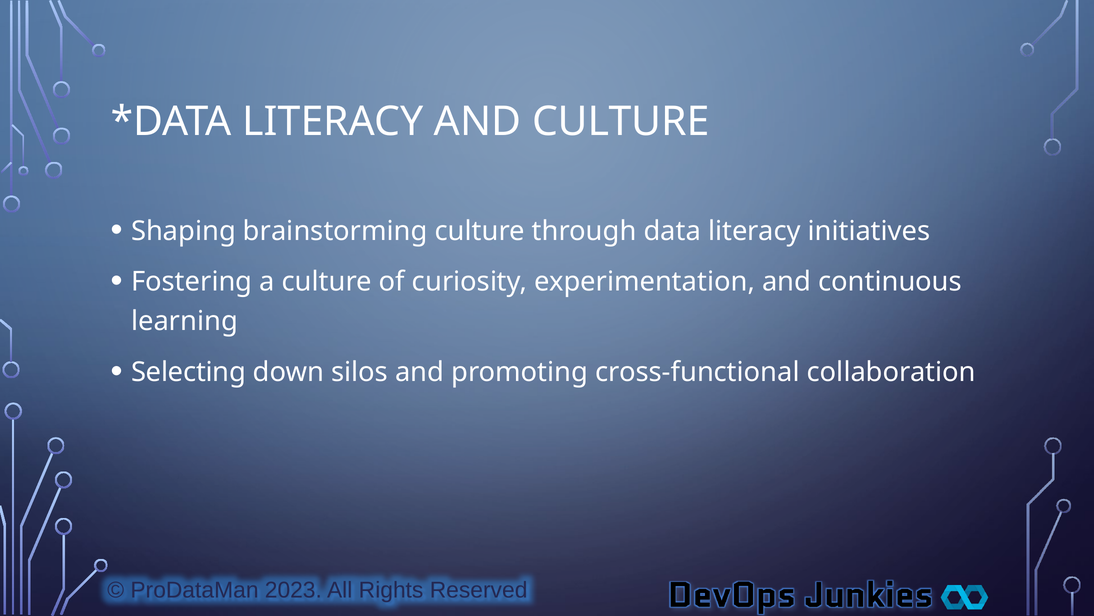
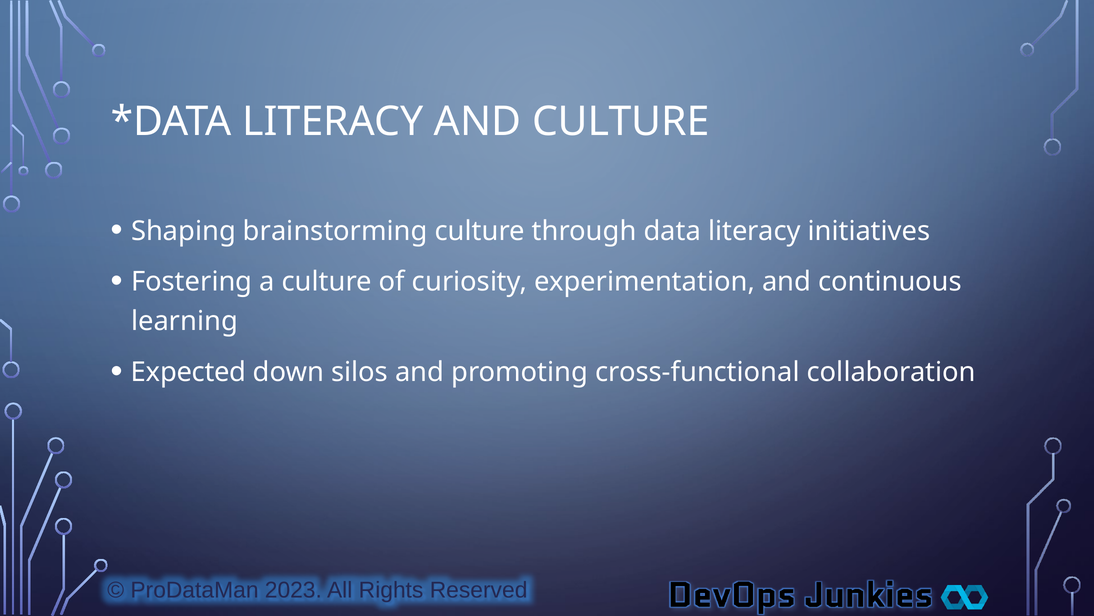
Selecting: Selecting -> Expected
